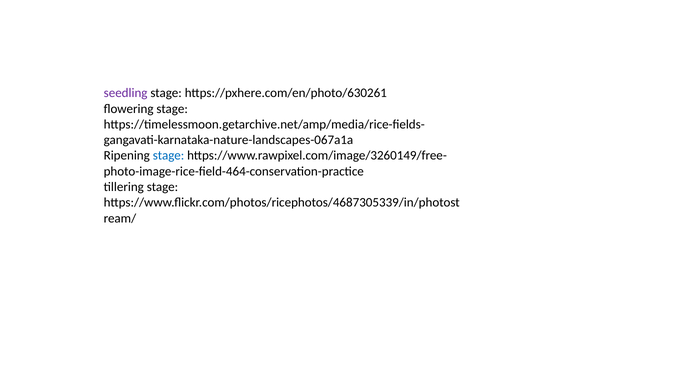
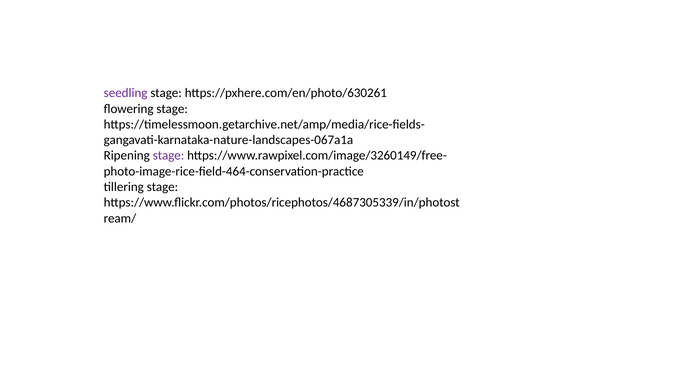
stage at (169, 156) colour: blue -> purple
